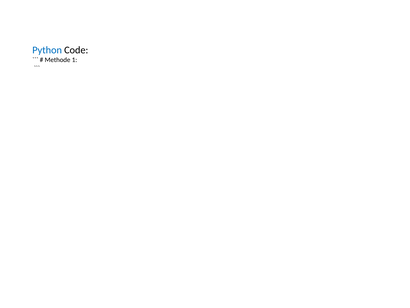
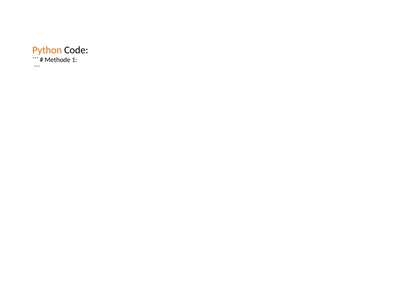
Python colour: blue -> orange
